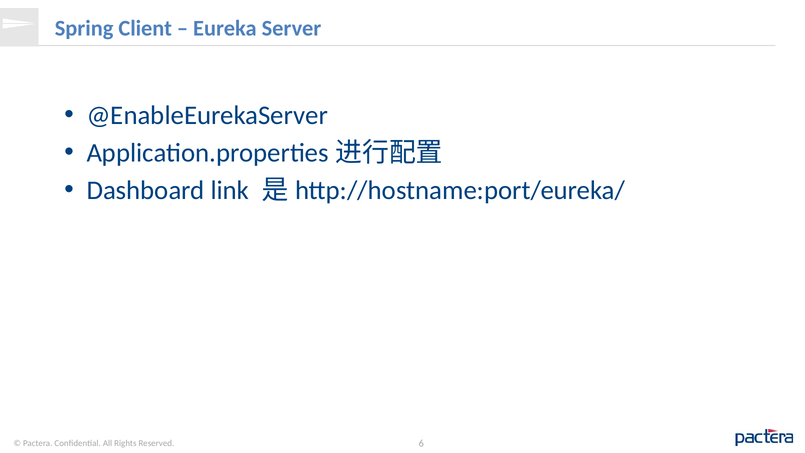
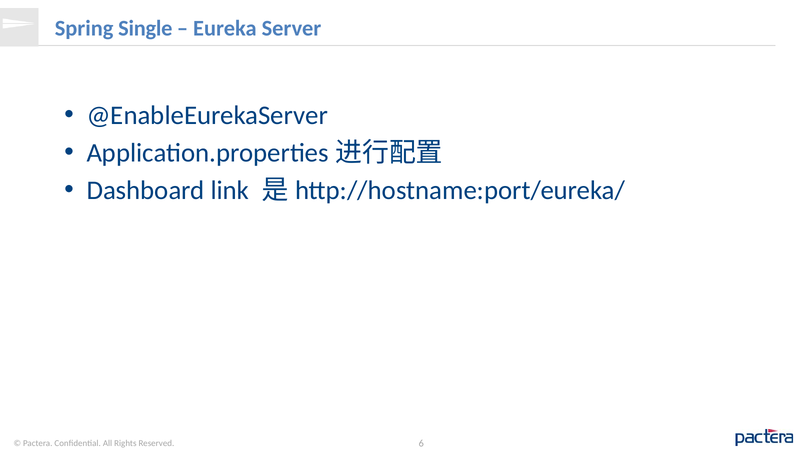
Client: Client -> Single
